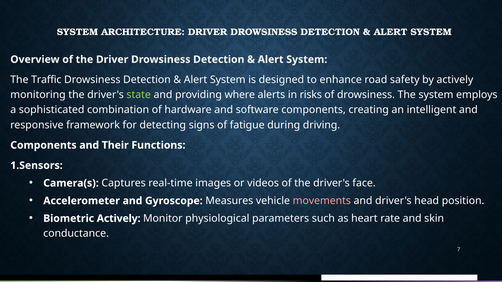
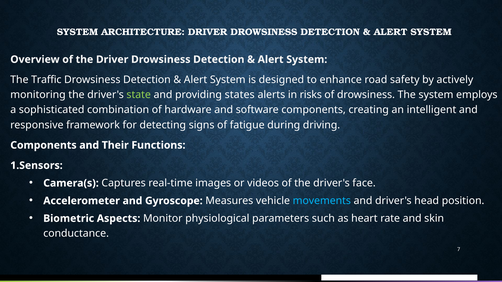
where: where -> states
movements colour: pink -> light blue
Biometric Actively: Actively -> Aspects
